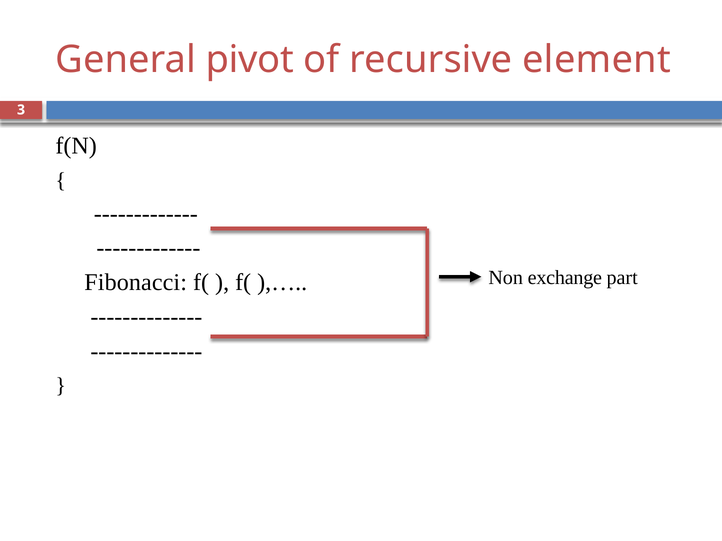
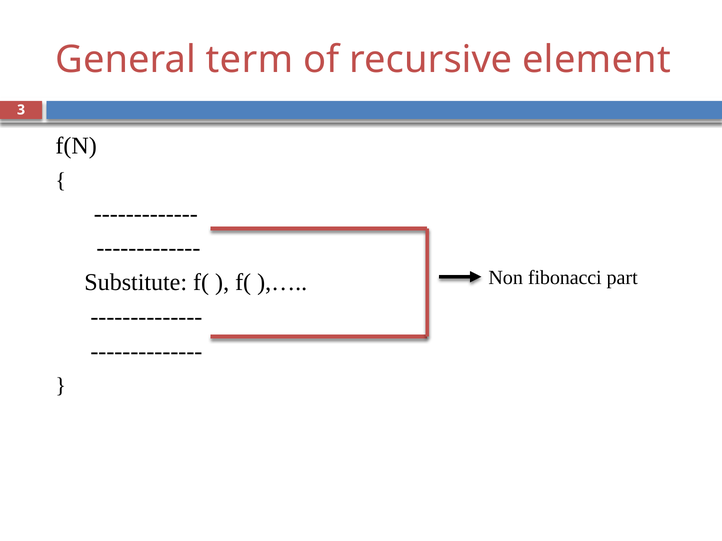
pivot: pivot -> term
exchange: exchange -> fibonacci
Fibonacci: Fibonacci -> Substitute
